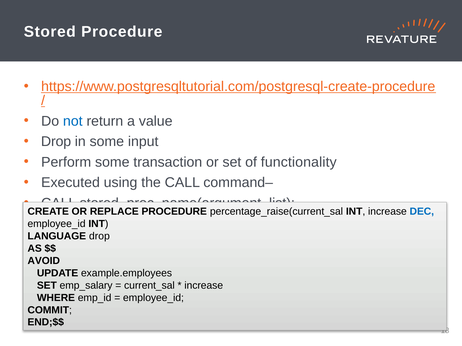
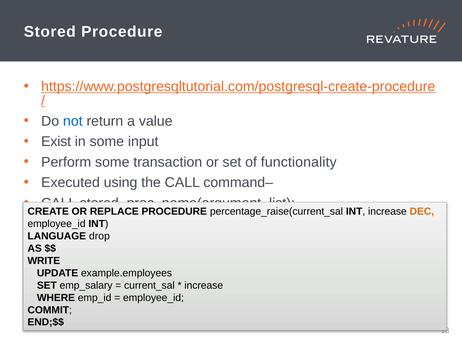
Drop at (56, 142): Drop -> Exist
DEC colour: blue -> orange
AVOID: AVOID -> WRITE
